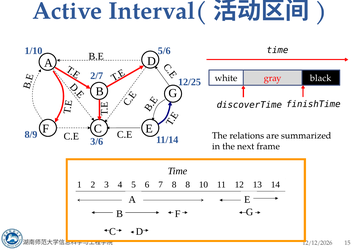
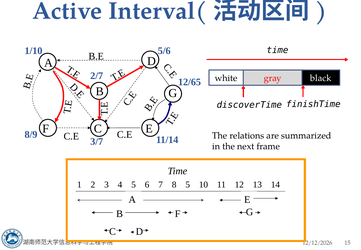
12/25: 12/25 -> 12/65
3/6: 3/6 -> 3/7
8 8: 8 -> 5
